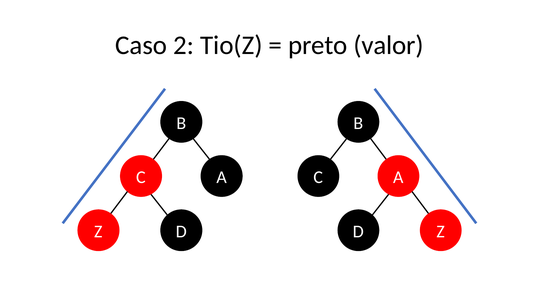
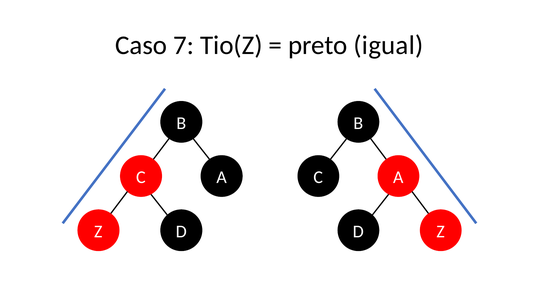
2: 2 -> 7
valor: valor -> igual
